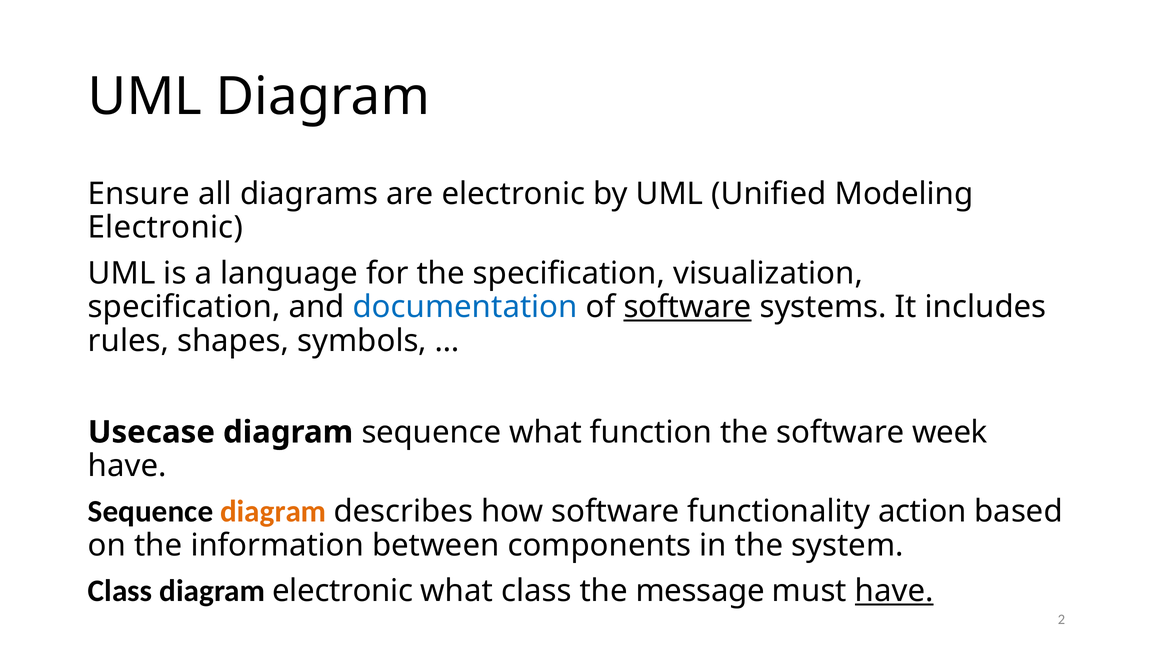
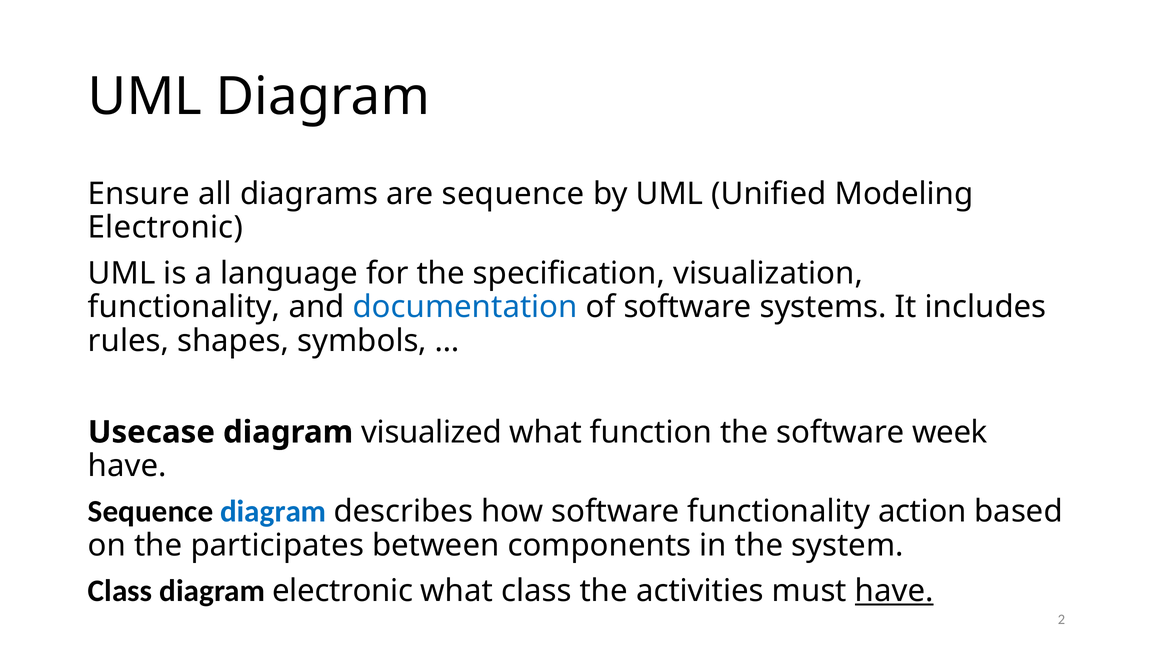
are electronic: electronic -> sequence
specification at (184, 307): specification -> functionality
software at (687, 307) underline: present -> none
diagram sequence: sequence -> visualized
diagram at (273, 511) colour: orange -> blue
information: information -> participates
message: message -> activities
